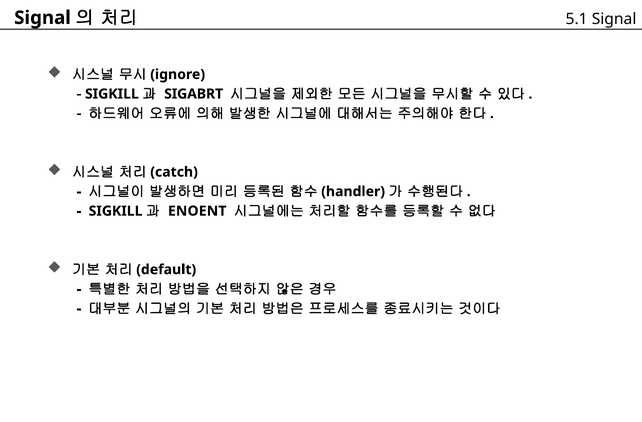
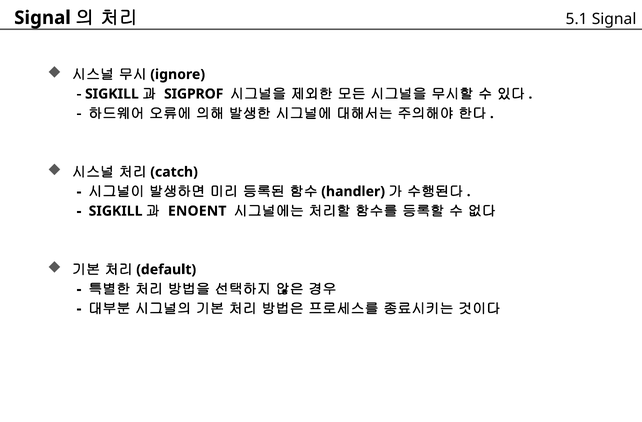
SIGABRT: SIGABRT -> SIGPROF
